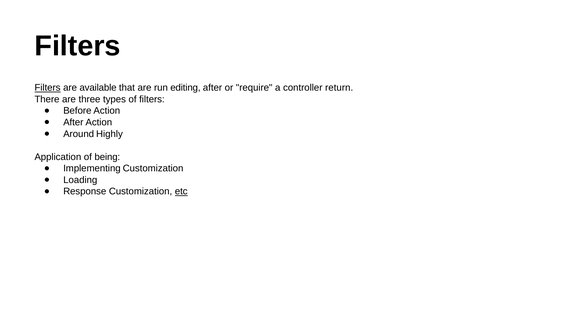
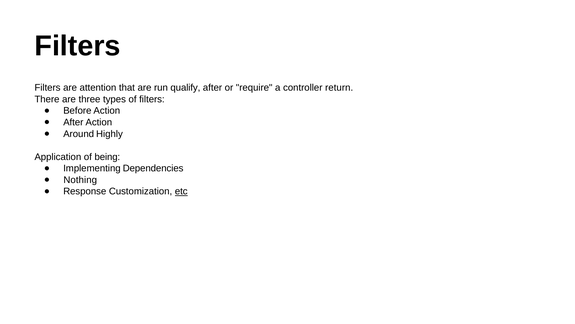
Filters at (48, 88) underline: present -> none
available: available -> attention
editing: editing -> qualify
Implementing Customization: Customization -> Dependencies
Loading: Loading -> Nothing
